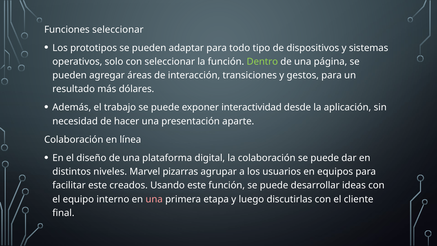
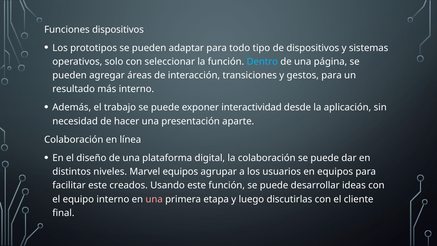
Funciones seleccionar: seleccionar -> dispositivos
Dentro colour: light green -> light blue
más dólares: dólares -> interno
Marvel pizarras: pizarras -> equipos
